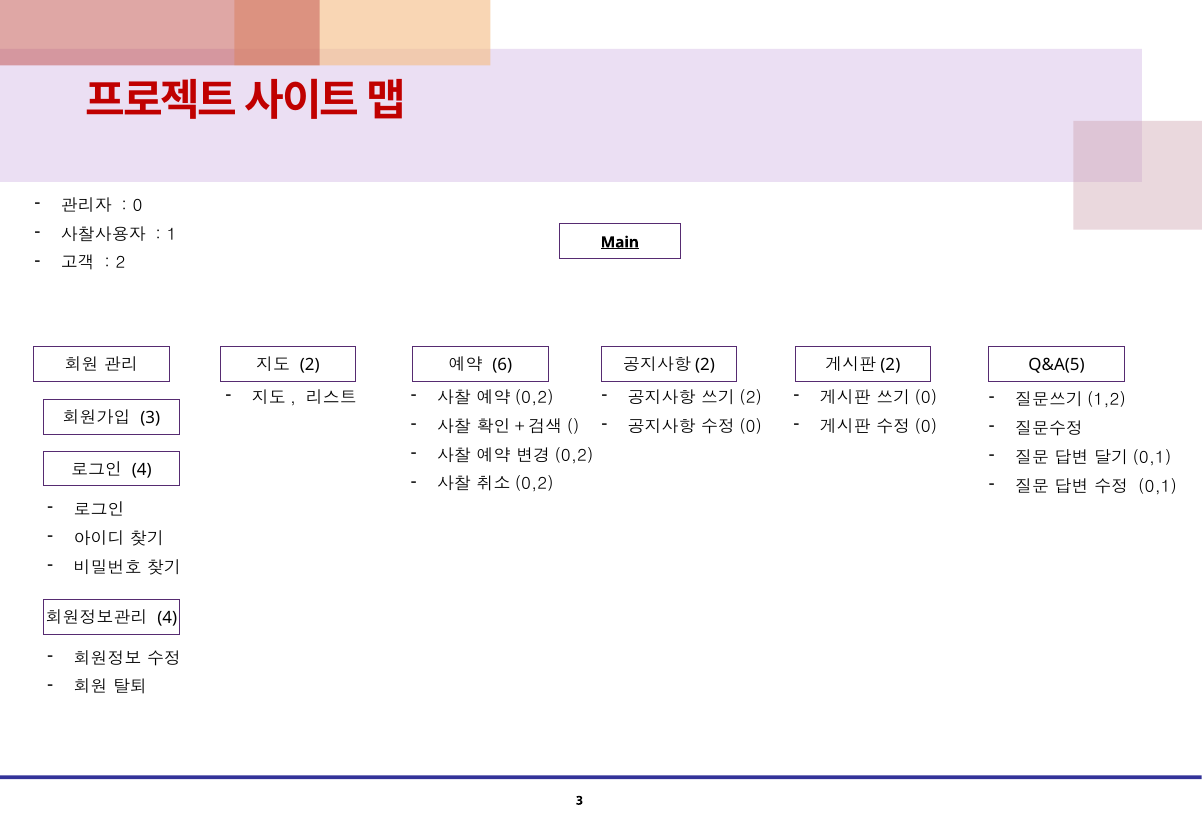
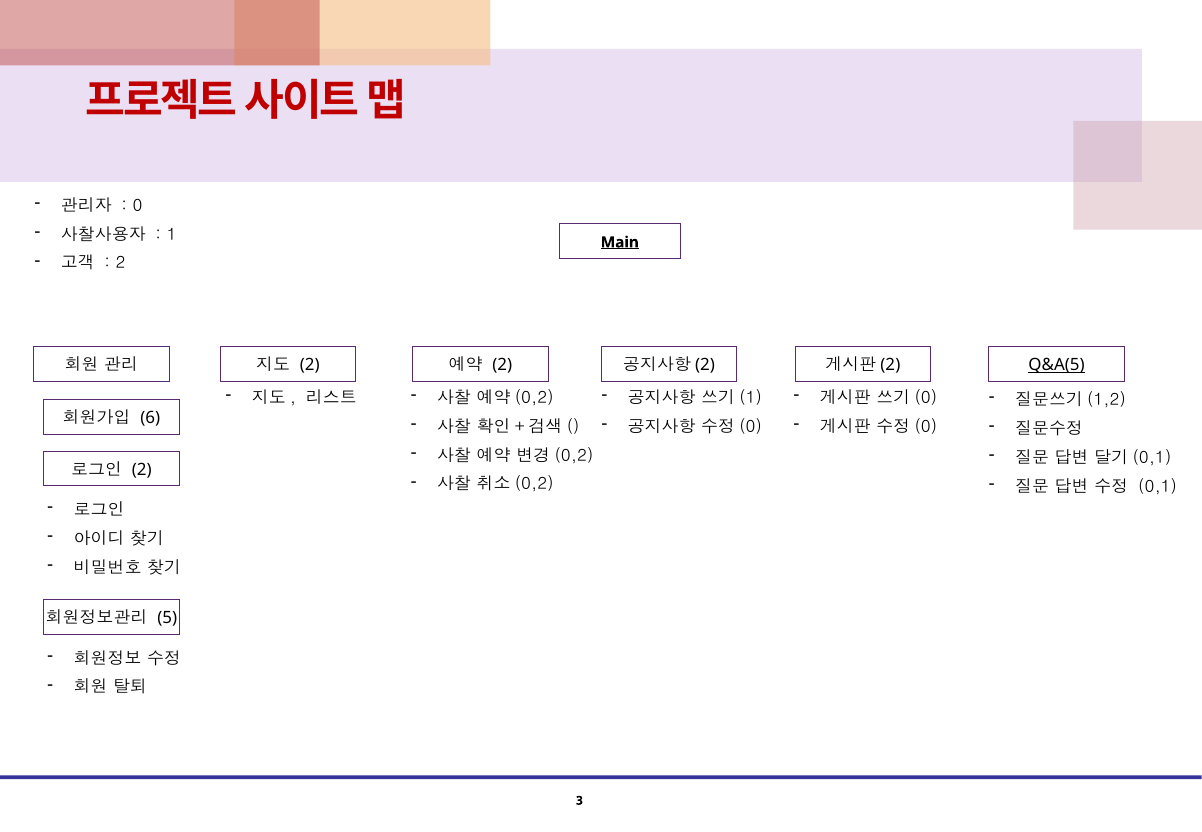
6 at (502, 365): 6 -> 2
Q&A(5 underline: none -> present
2 at (751, 398): 2 -> 1
3 at (150, 418): 3 -> 6
4 at (142, 470): 4 -> 2
4 at (167, 618): 4 -> 5
